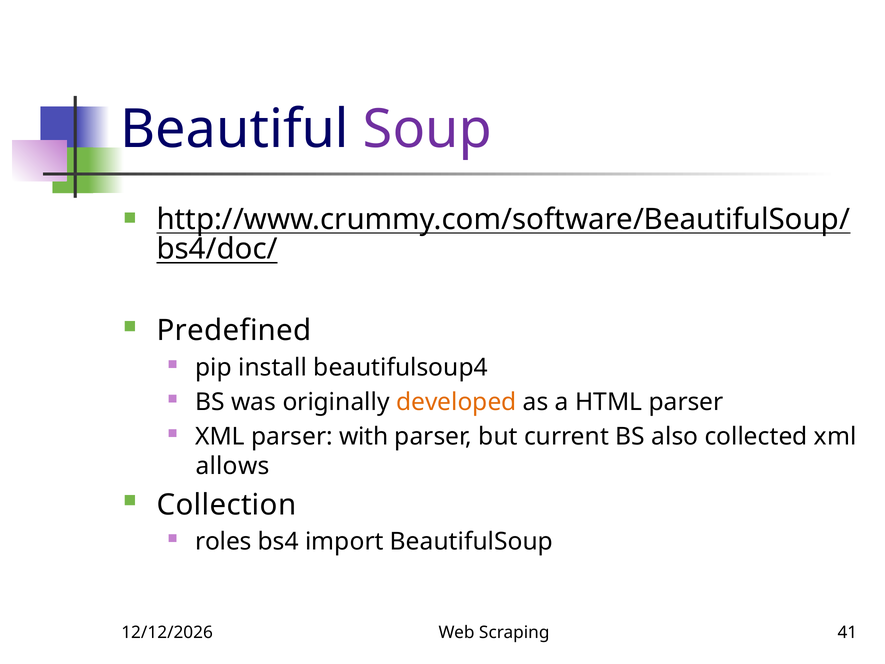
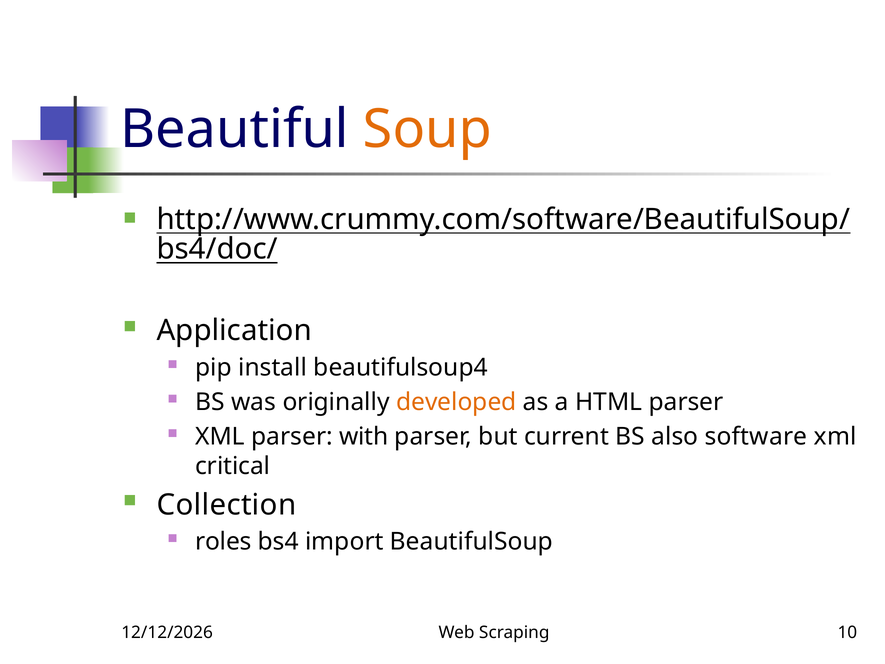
Soup colour: purple -> orange
Predefined: Predefined -> Application
collected: collected -> software
allows: allows -> critical
41: 41 -> 10
